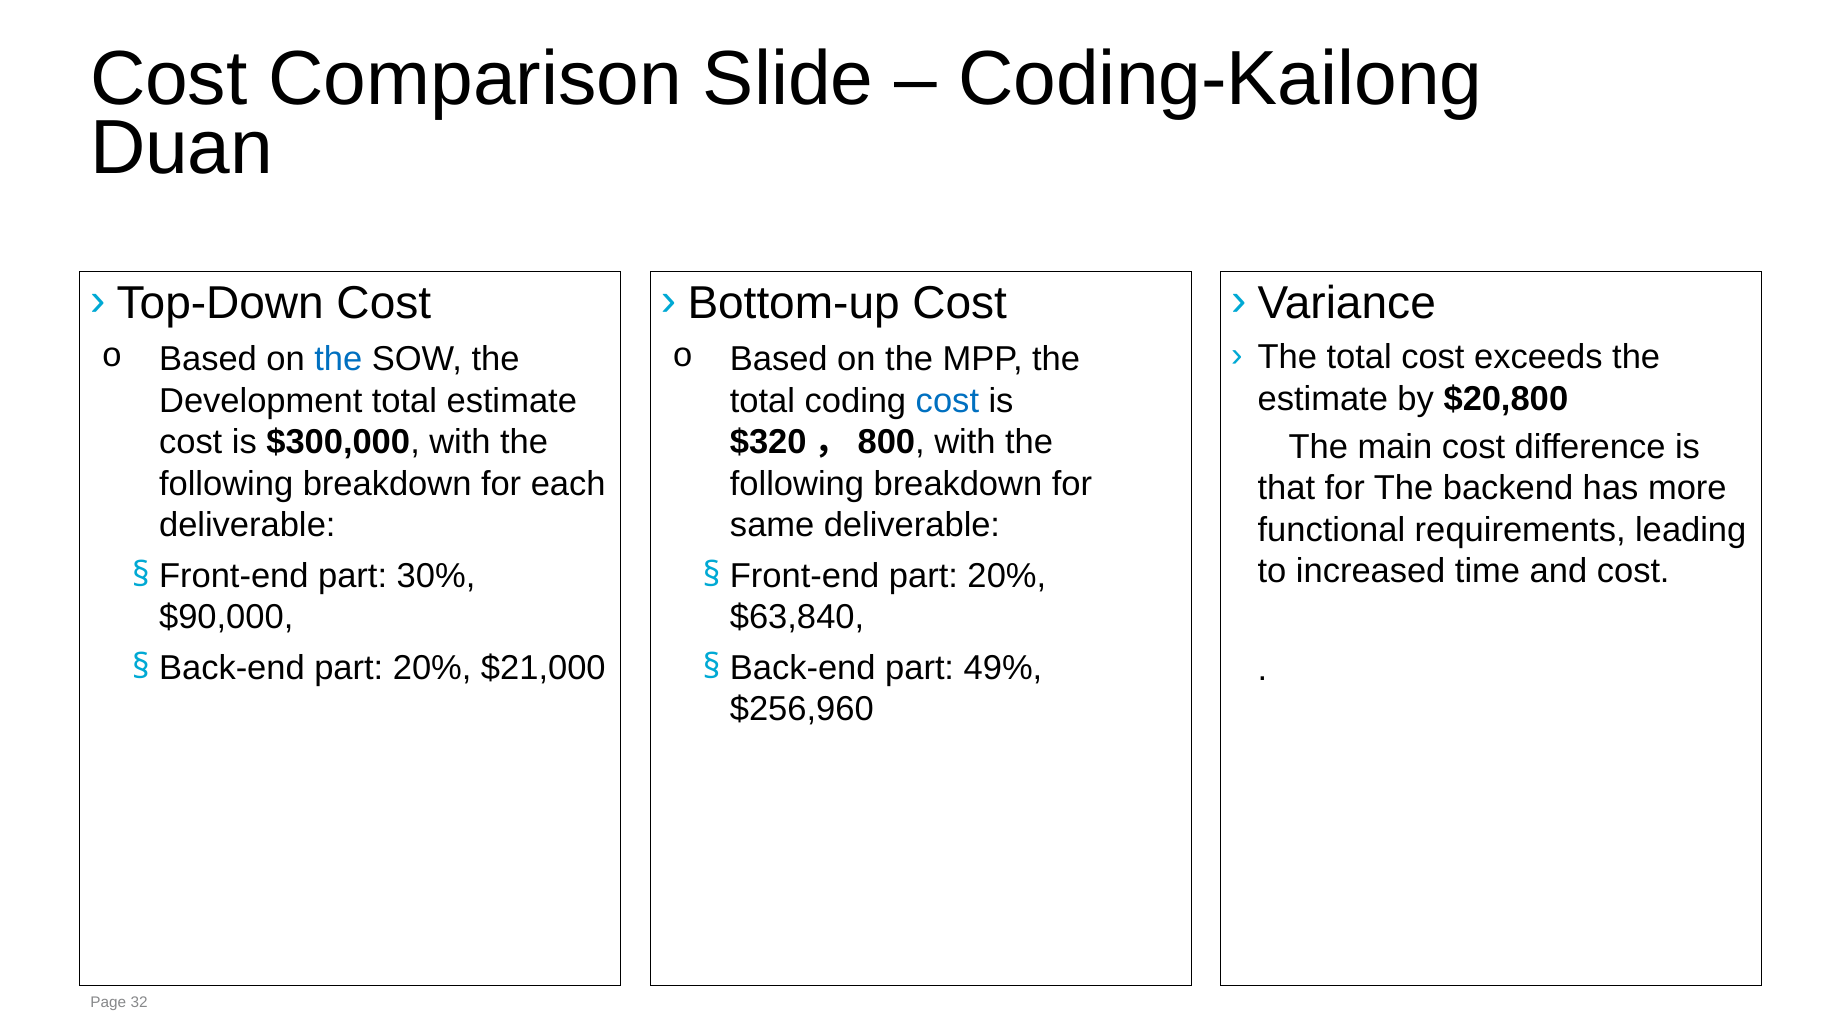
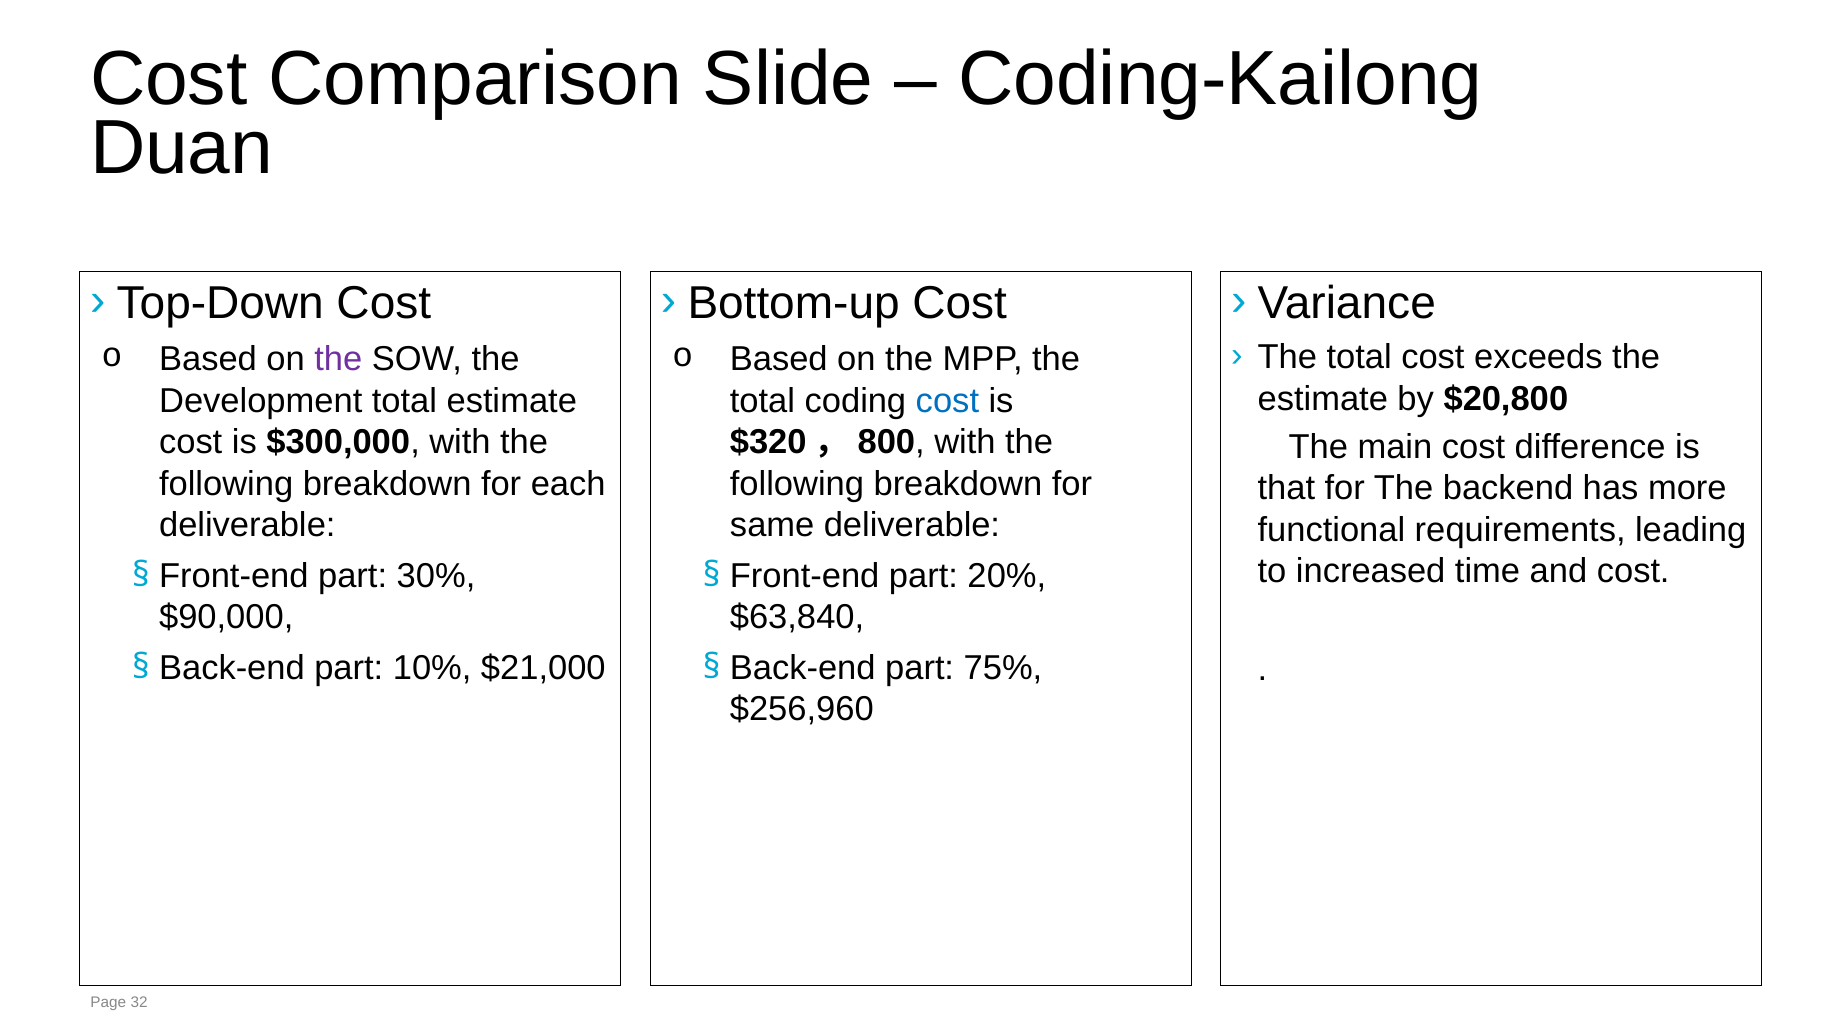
the at (338, 359) colour: blue -> purple
Back-end part 20%: 20% -> 10%
49%: 49% -> 75%
